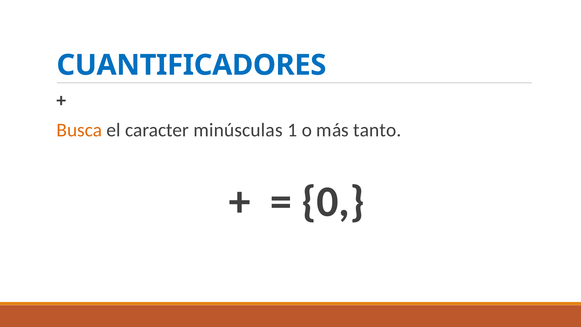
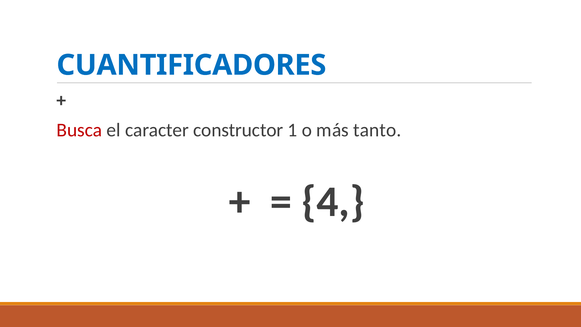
Busca colour: orange -> red
minúsculas: minúsculas -> constructor
0: 0 -> 4
